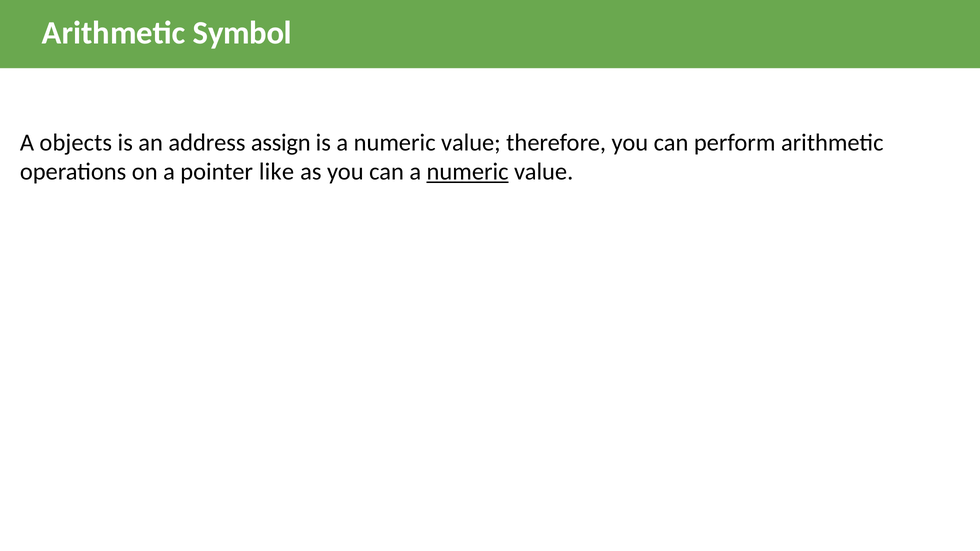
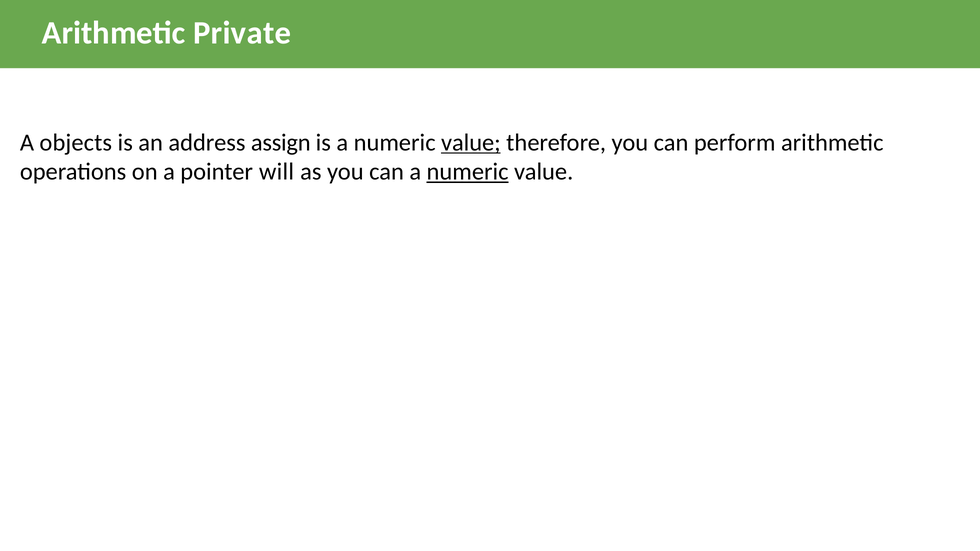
Symbol: Symbol -> Private
value at (471, 143) underline: none -> present
like: like -> will
